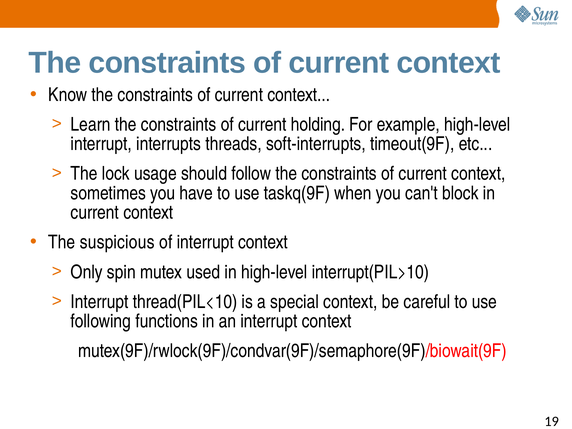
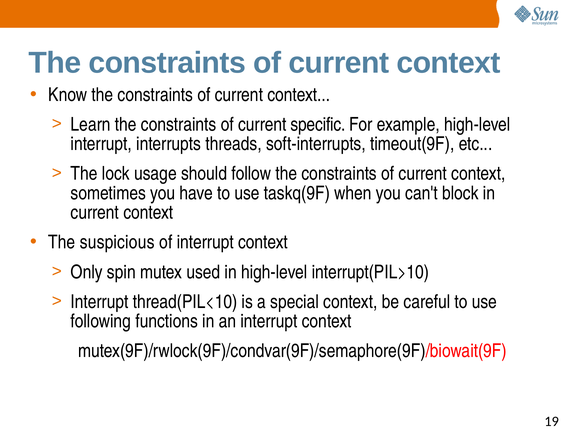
holding: holding -> specific
